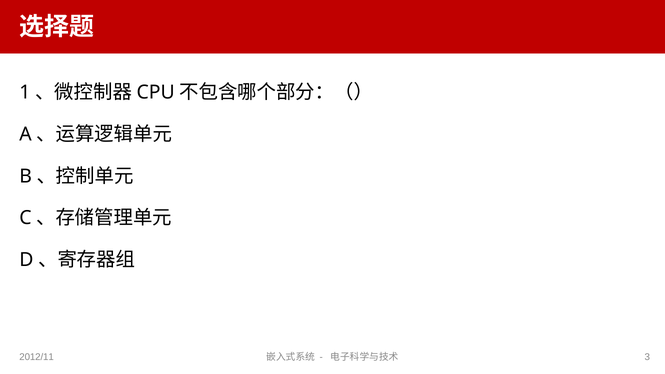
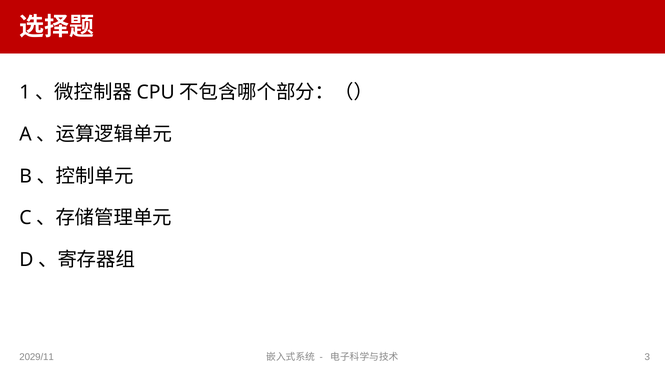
2012/11: 2012/11 -> 2029/11
